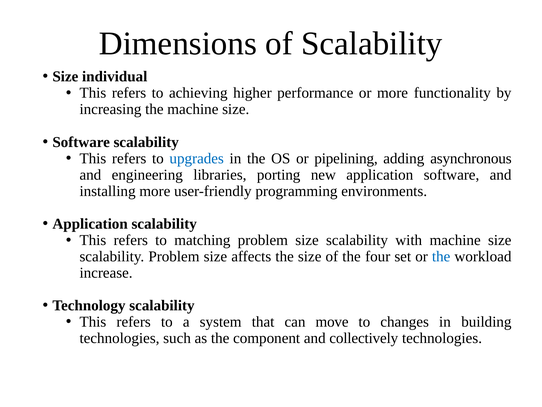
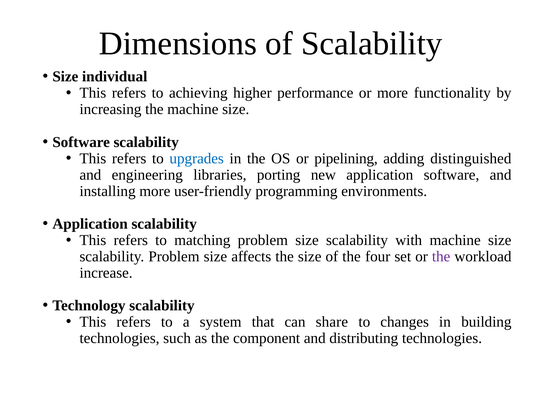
asynchronous: asynchronous -> distinguished
the at (441, 256) colour: blue -> purple
move: move -> share
collectively: collectively -> distributing
